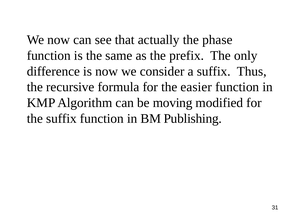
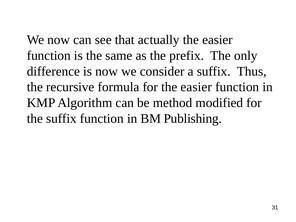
actually the phase: phase -> easier
moving: moving -> method
